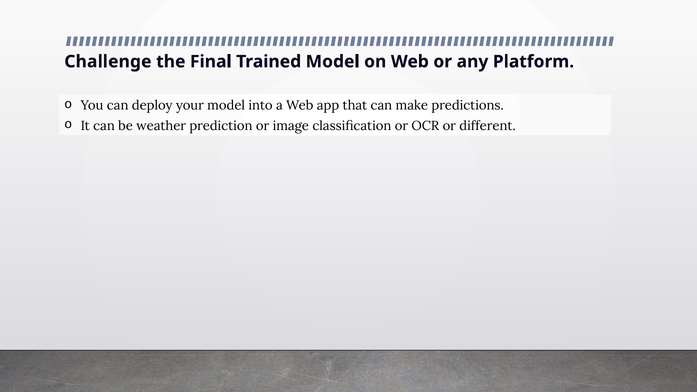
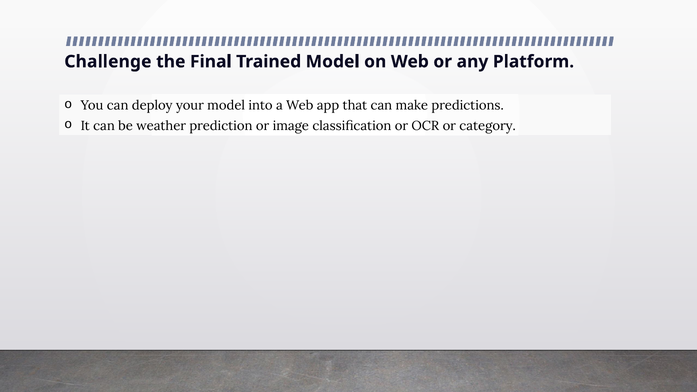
different: different -> category
